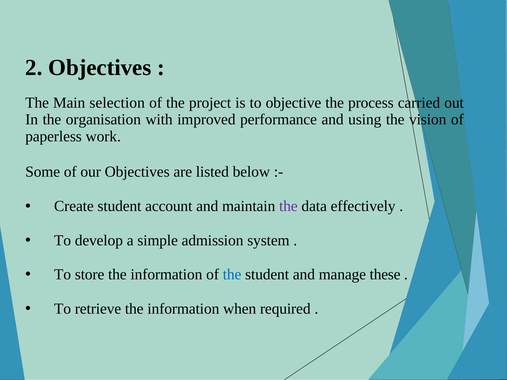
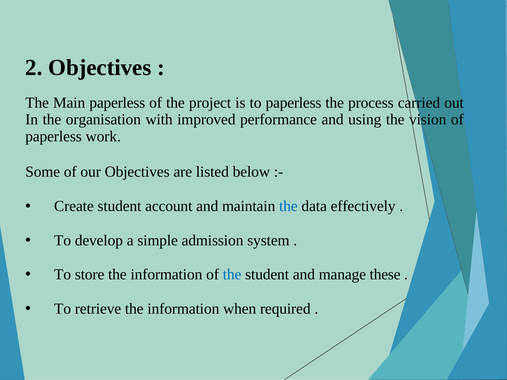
Main selection: selection -> paperless
to objective: objective -> paperless
the at (288, 206) colour: purple -> blue
